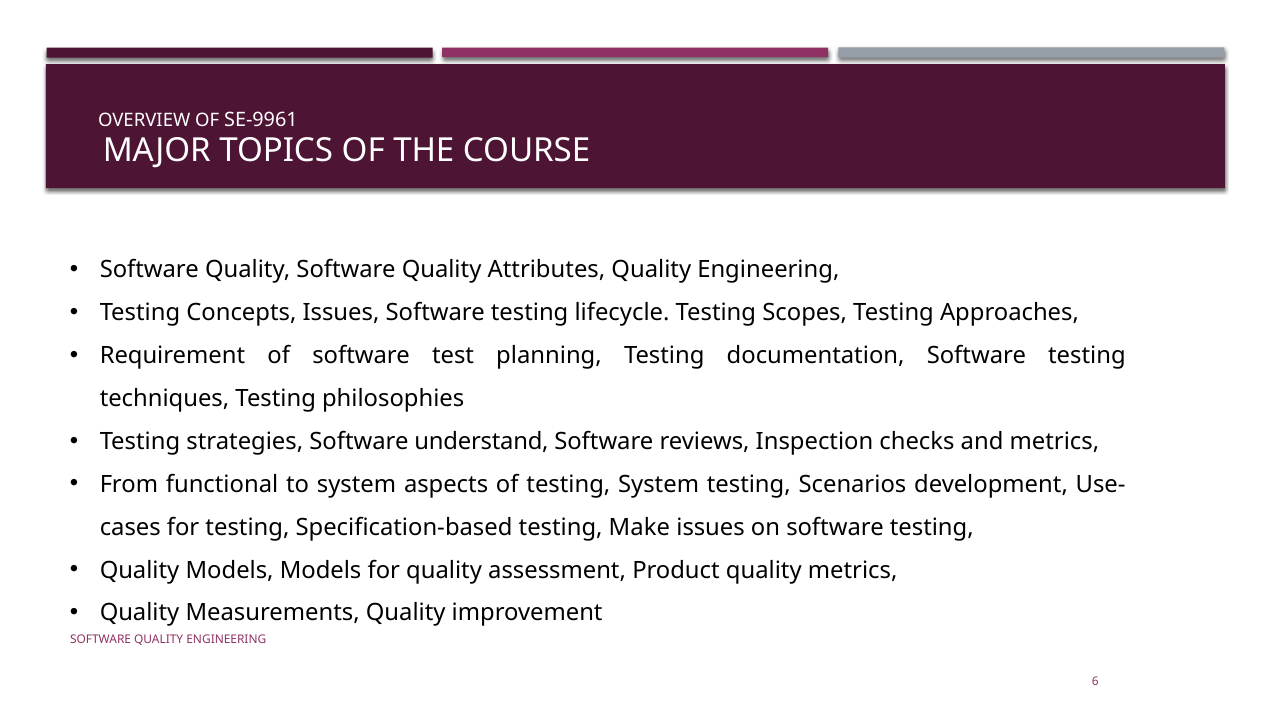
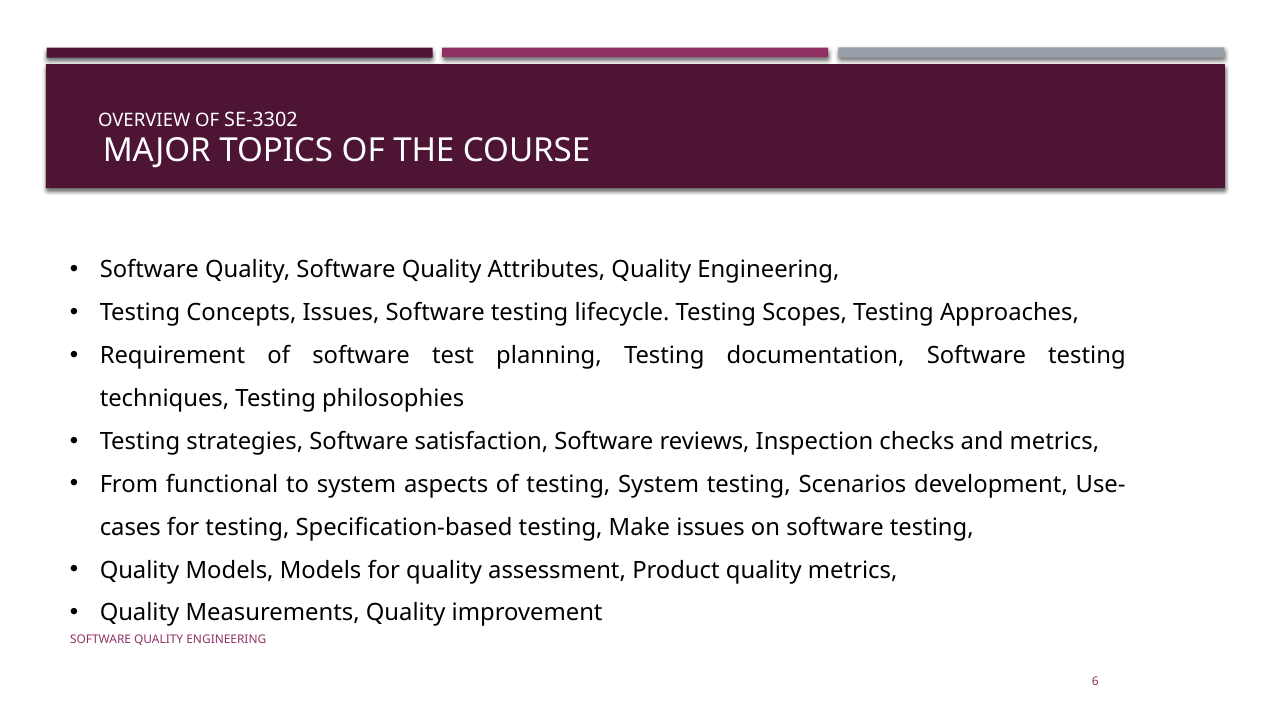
SE-9961: SE-9961 -> SE-3302
understand: understand -> satisfaction
